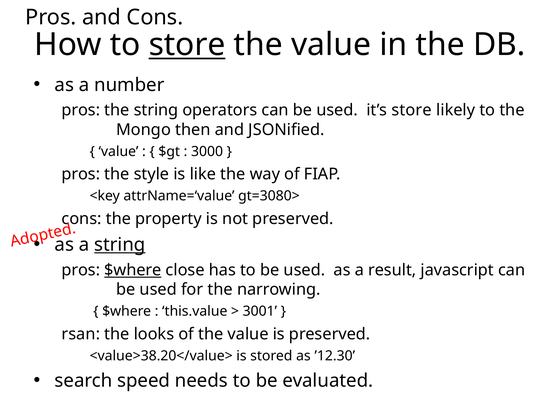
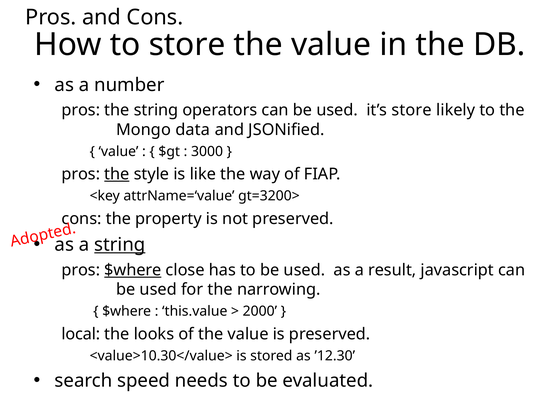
store at (187, 45) underline: present -> none
then: then -> data
the at (117, 174) underline: none -> present
gt=3080>: gt=3080> -> gt=3200>
3001: 3001 -> 2000
rsan: rsan -> local
<value>38.20</value>: <value>38.20</value> -> <value>10.30</value>
